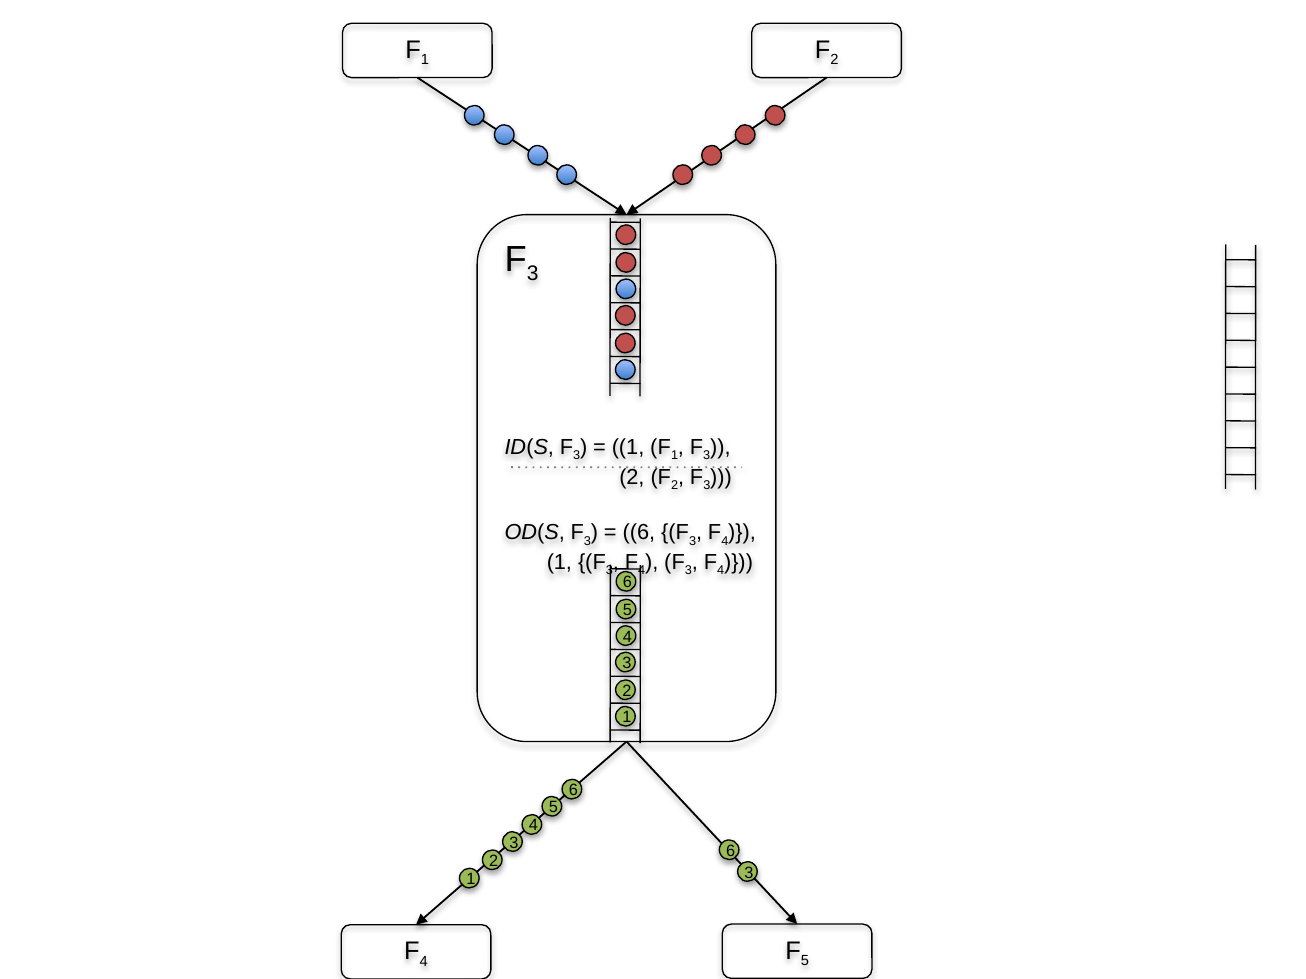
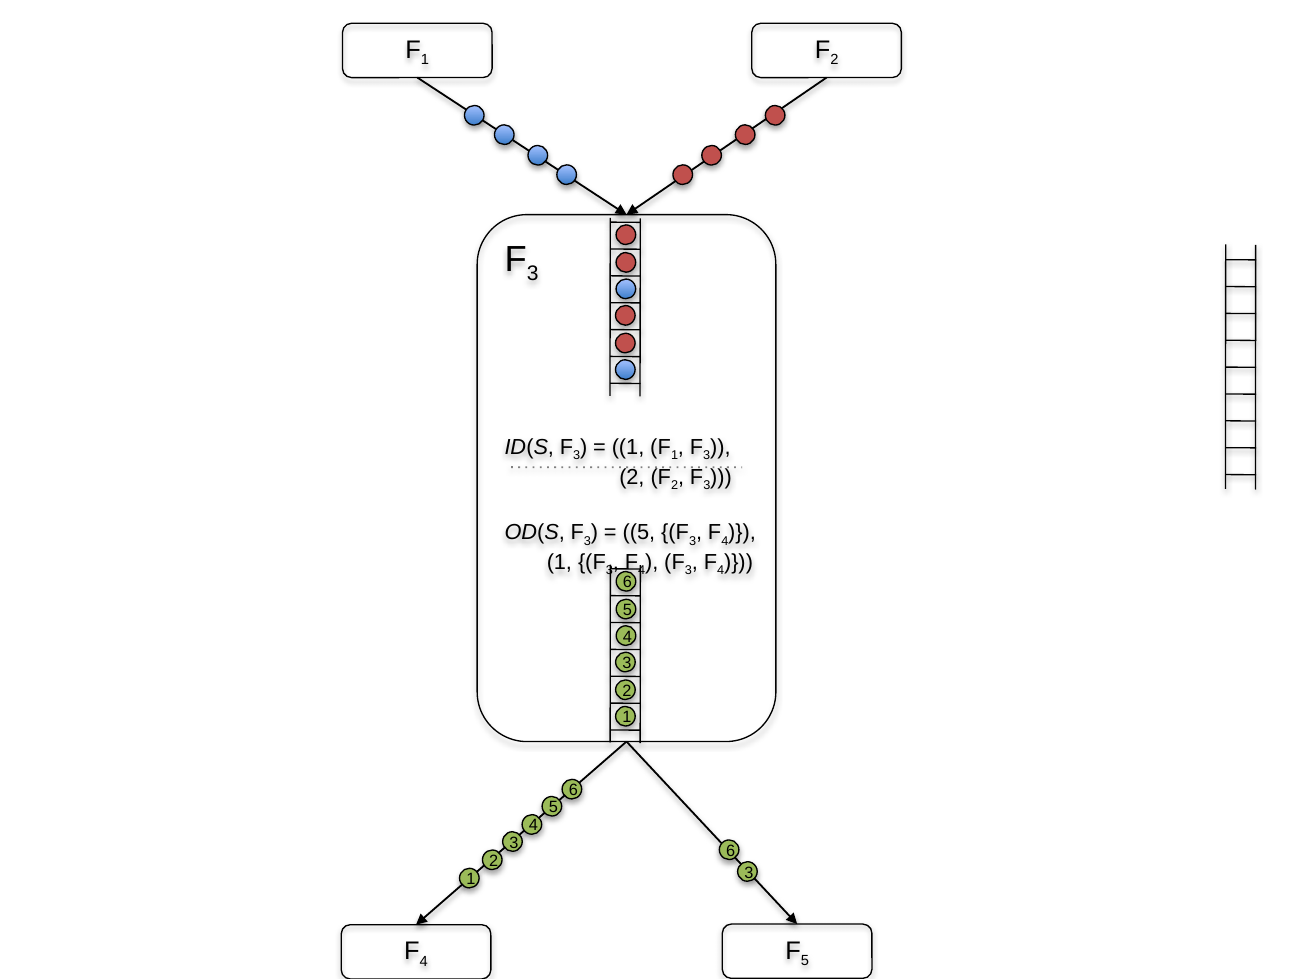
6 at (639, 533): 6 -> 5
